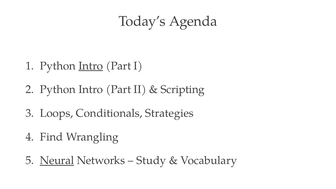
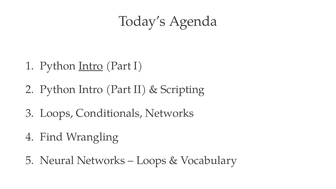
Conditionals Strategies: Strategies -> Networks
Neural underline: present -> none
Study at (151, 161): Study -> Loops
